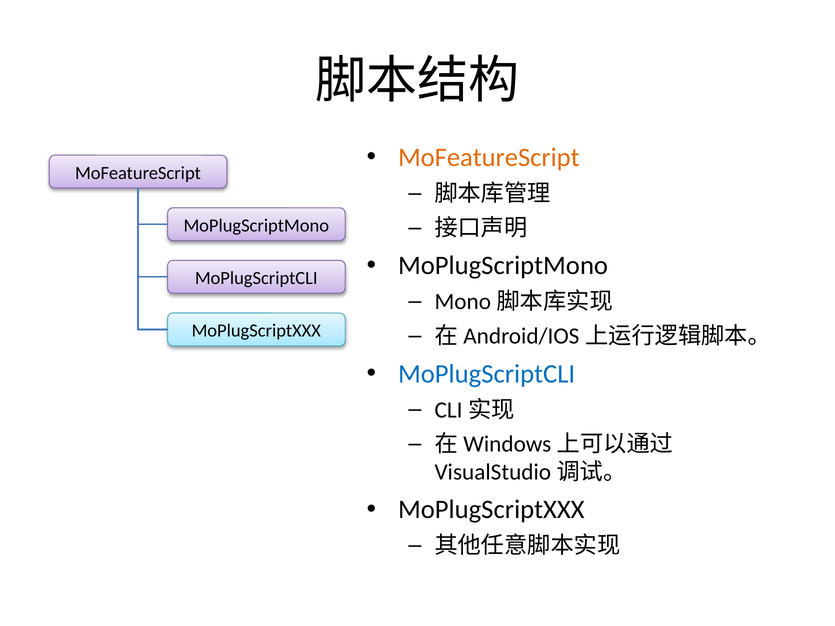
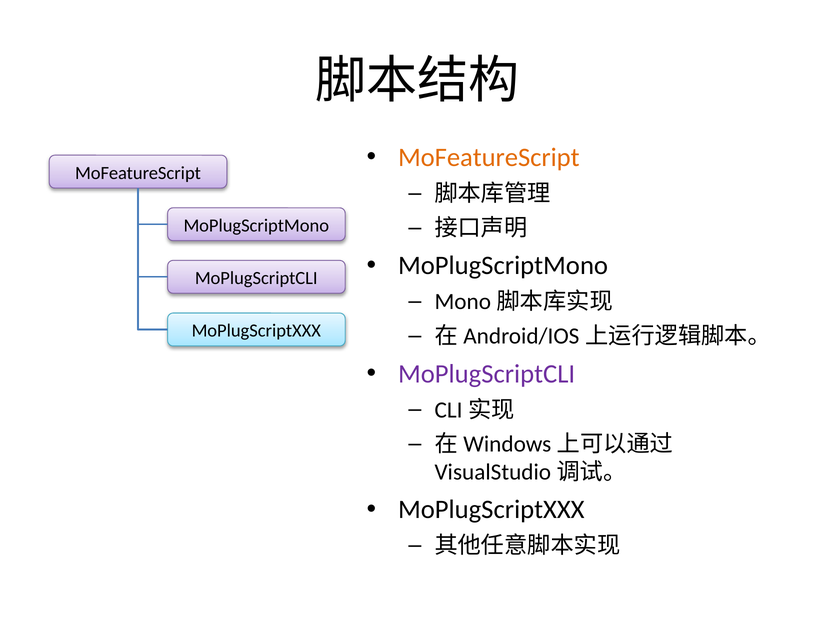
MoPlugScriptCLI at (487, 374) colour: blue -> purple
